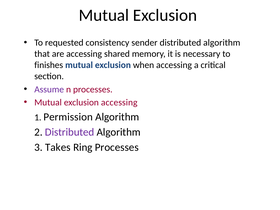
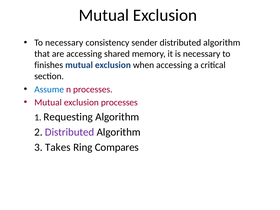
To requested: requested -> necessary
Assume colour: purple -> blue
exclusion accessing: accessing -> processes
Permission: Permission -> Requesting
Ring Processes: Processes -> Compares
